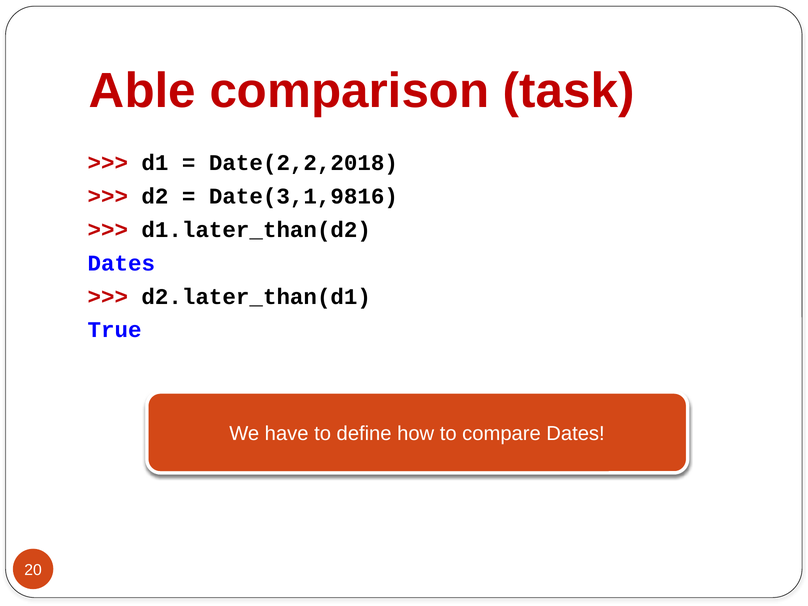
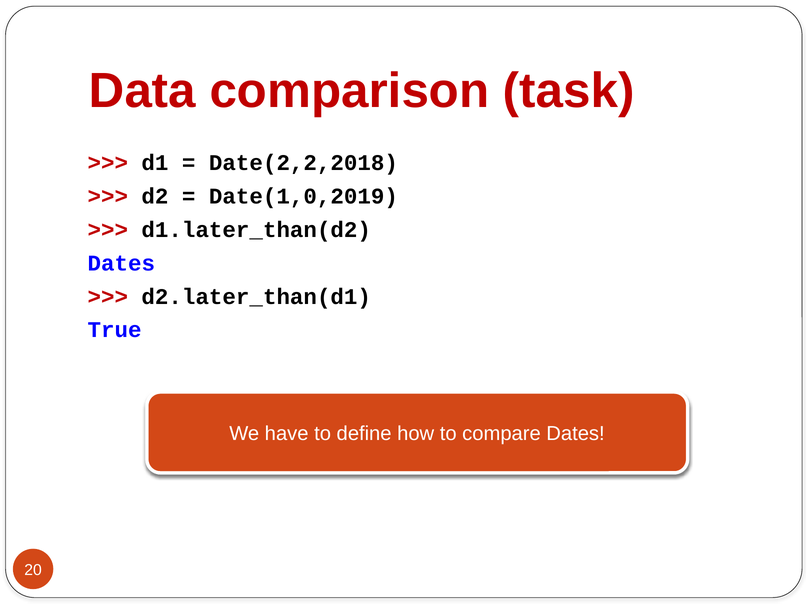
Able: Able -> Data
Date(3,1,9816: Date(3,1,9816 -> Date(1,0,2019
